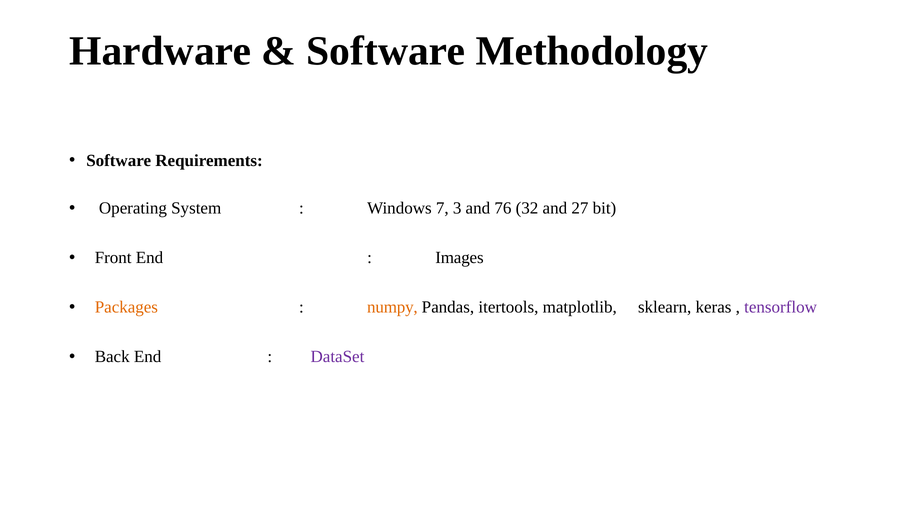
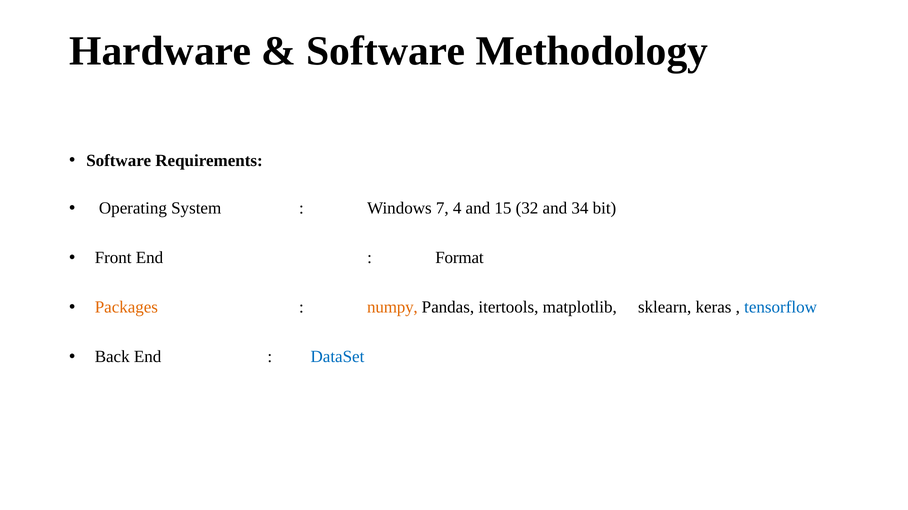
3: 3 -> 4
76: 76 -> 15
27: 27 -> 34
Images: Images -> Format
tensorflow colour: purple -> blue
DataSet colour: purple -> blue
